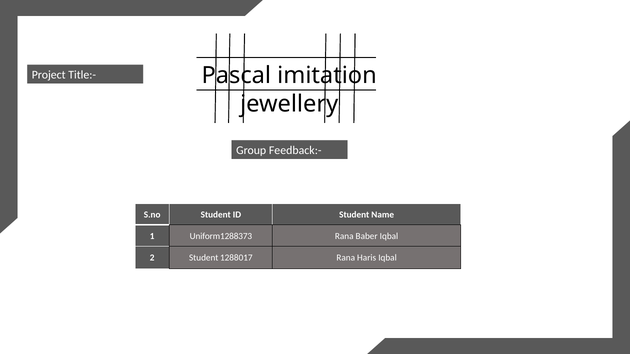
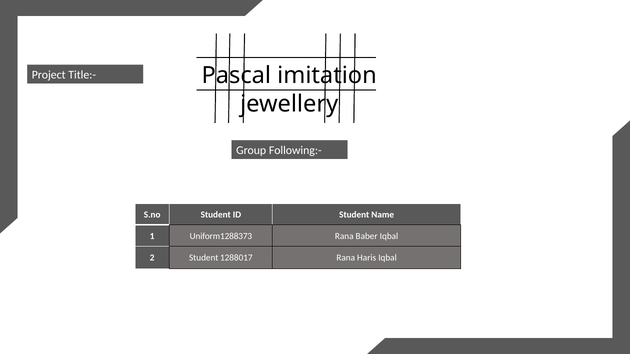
Feedback:-: Feedback:- -> Following:-
